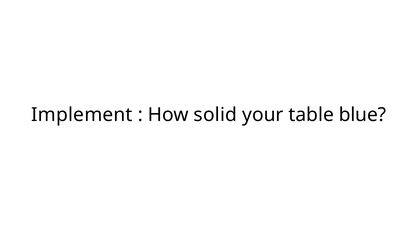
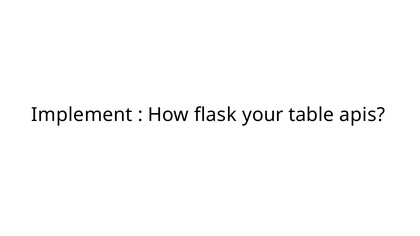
solid: solid -> flask
blue: blue -> apis
